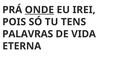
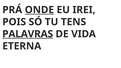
PALAVRAS underline: none -> present
